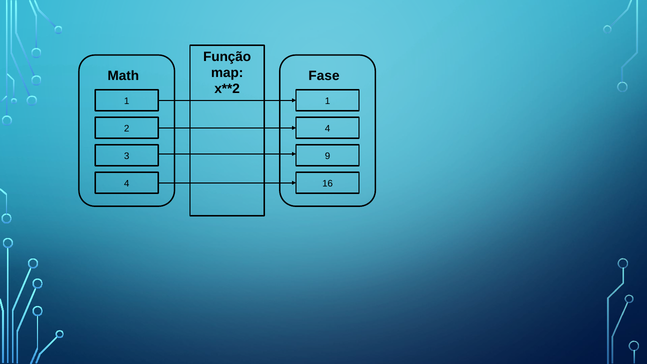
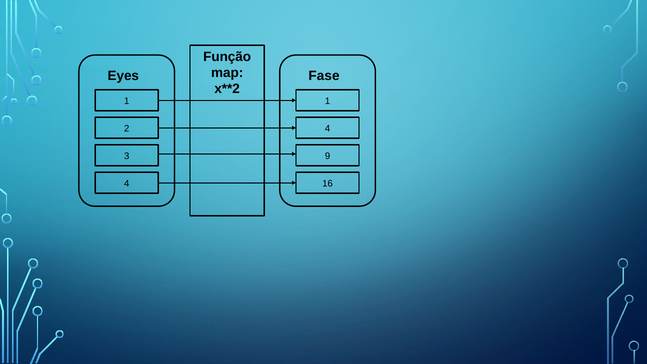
Math: Math -> Eyes
